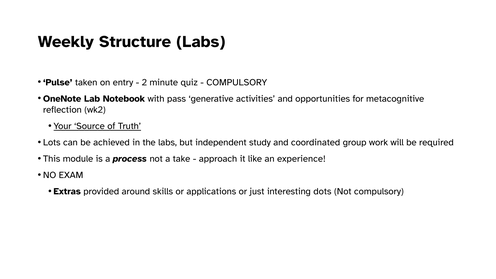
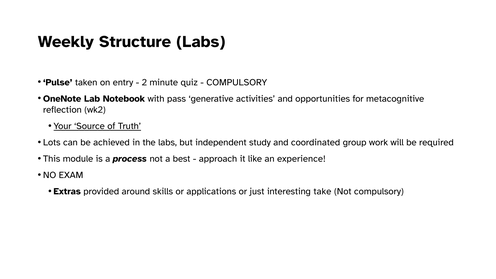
take: take -> best
dots: dots -> take
